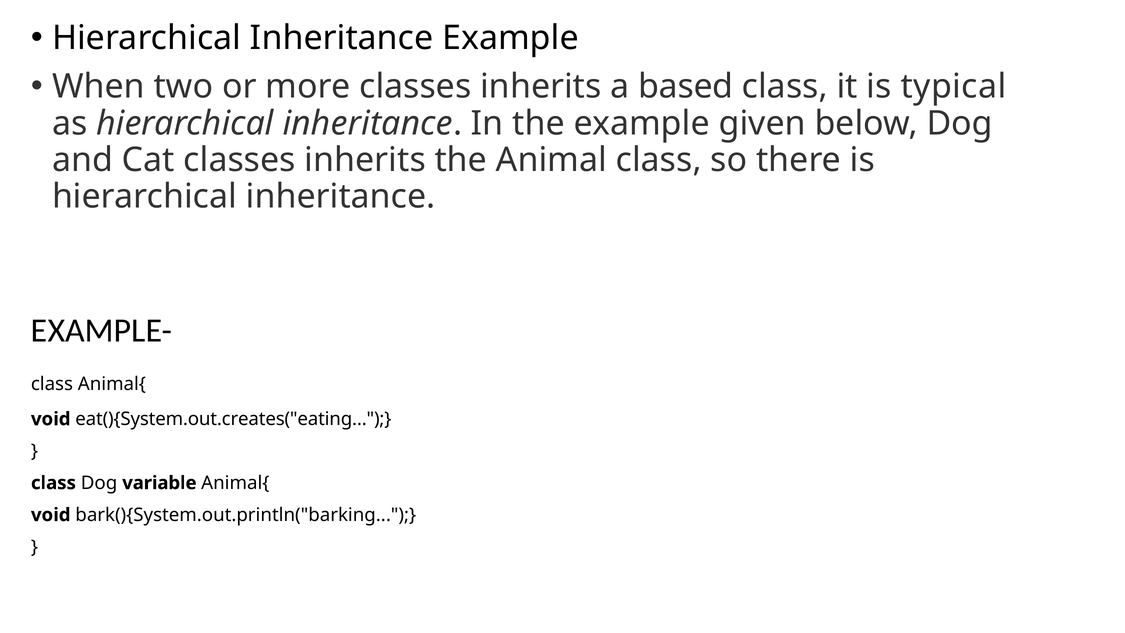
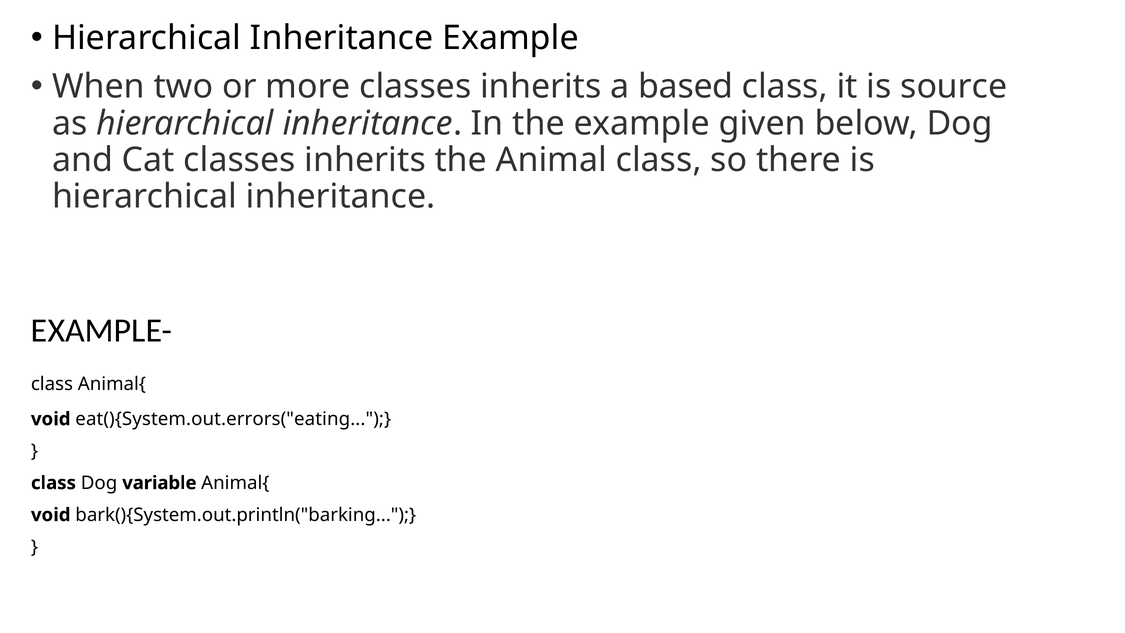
typical: typical -> source
eat(){System.out.creates("eating: eat(){System.out.creates("eating -> eat(){System.out.errors("eating
